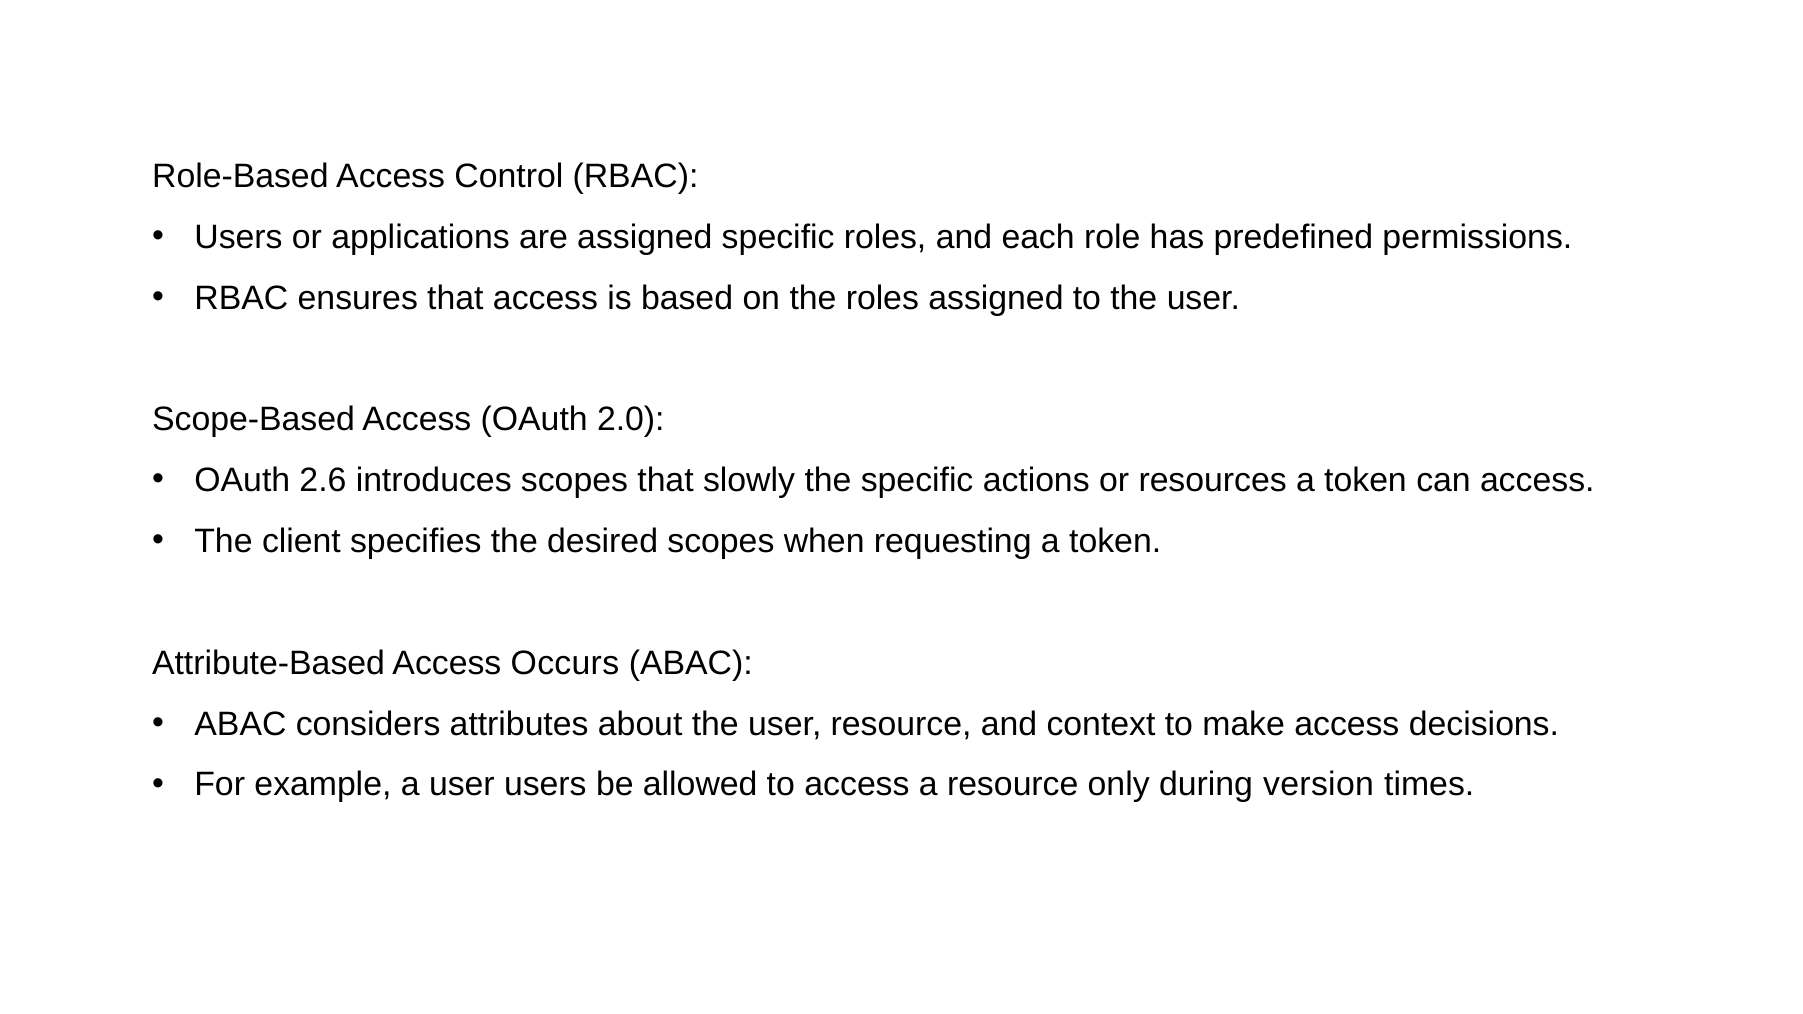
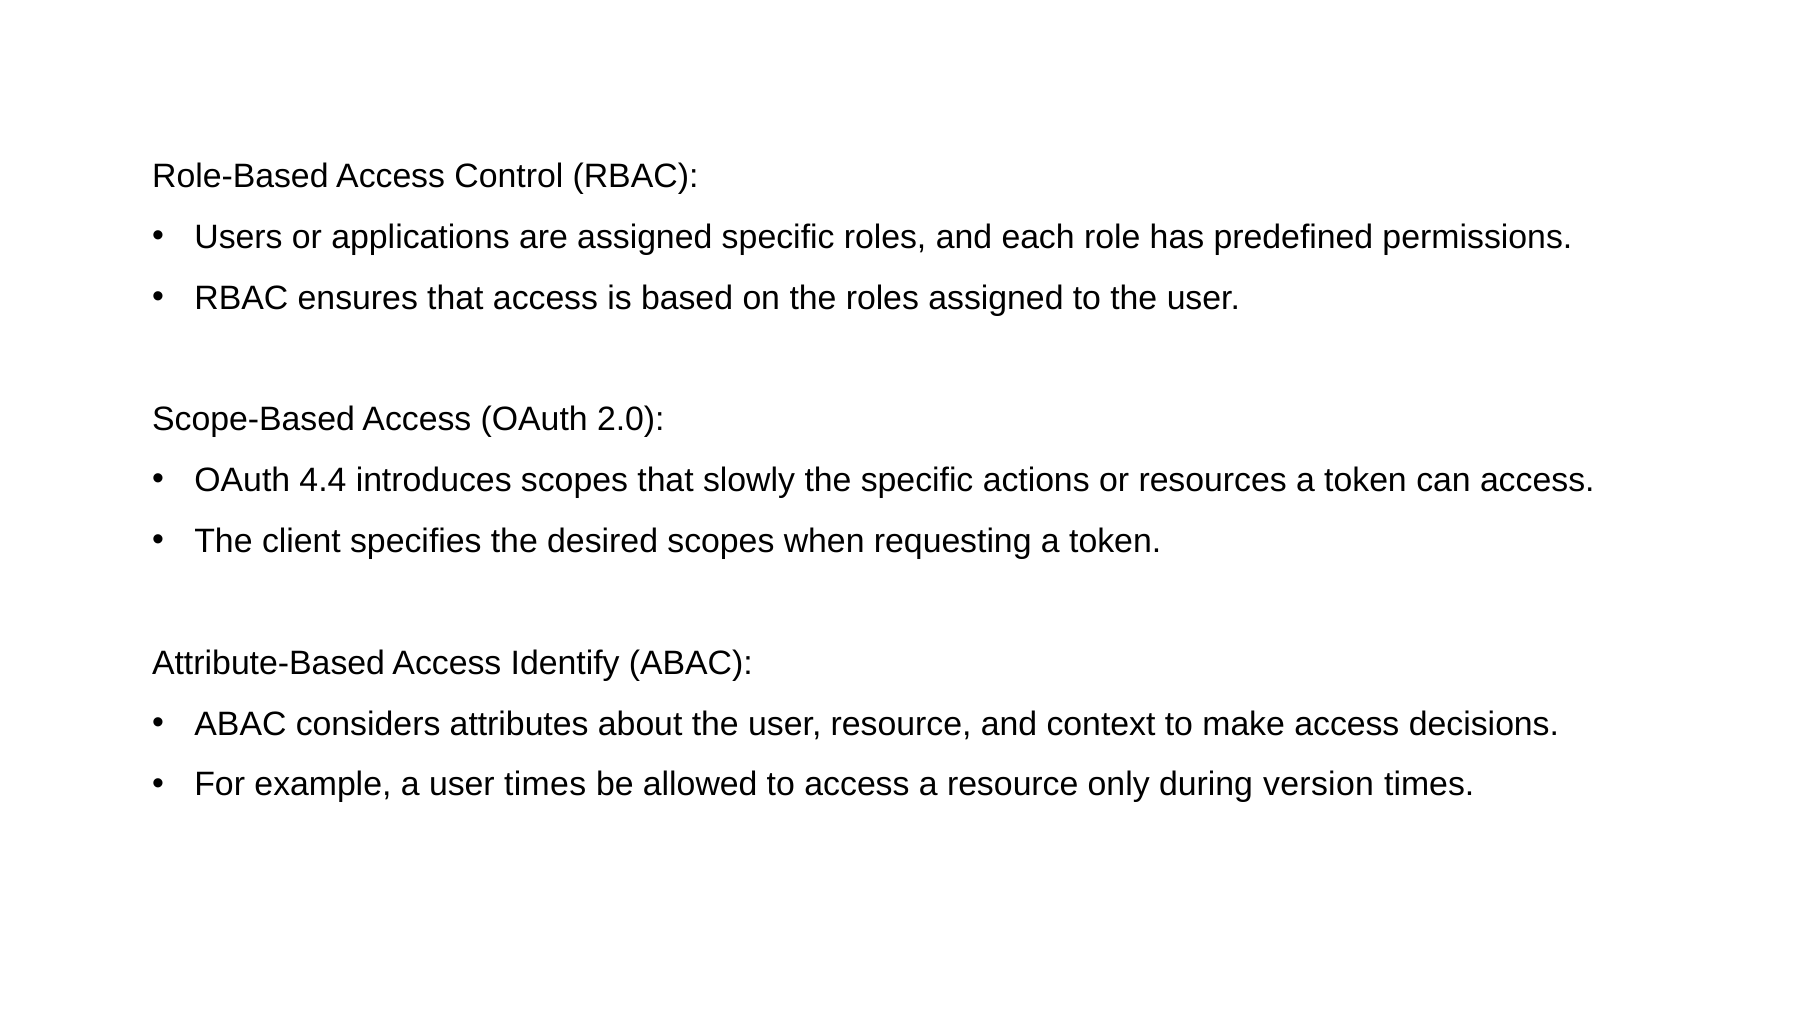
2.6: 2.6 -> 4.4
Occurs: Occurs -> Identify
user users: users -> times
